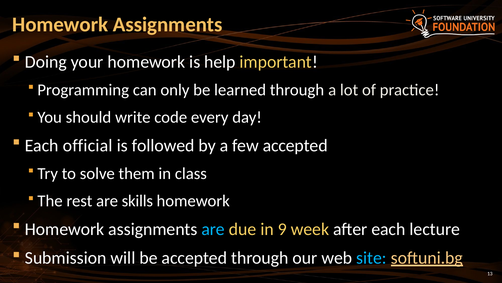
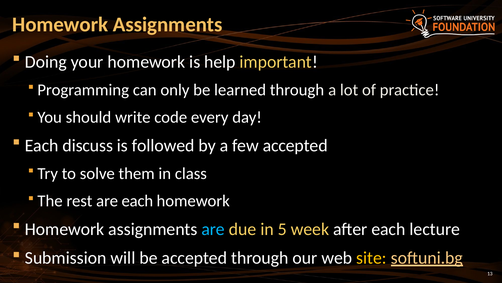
official: official -> discuss
are skills: skills -> each
9: 9 -> 5
site colour: light blue -> yellow
